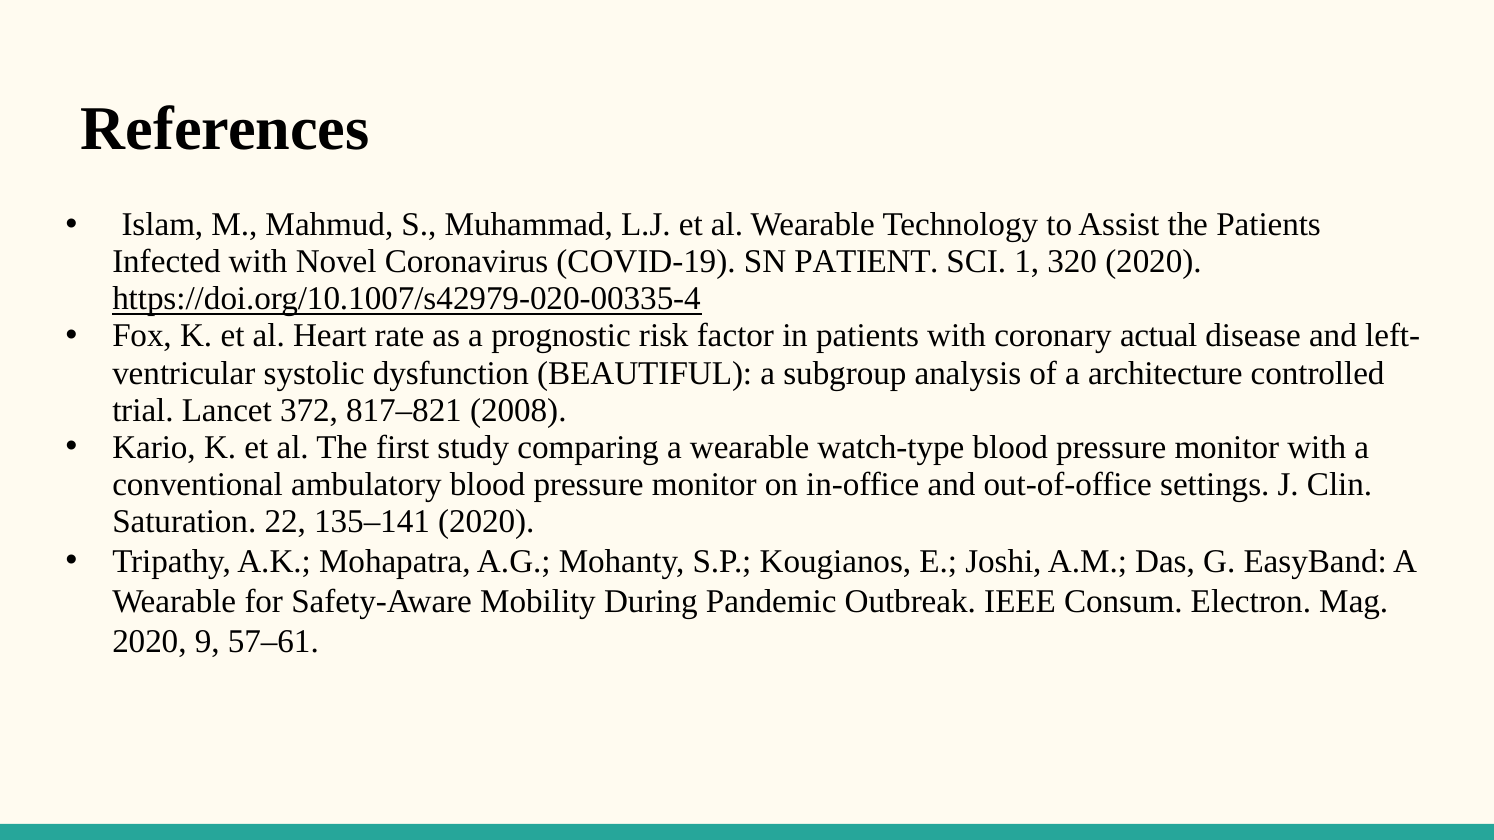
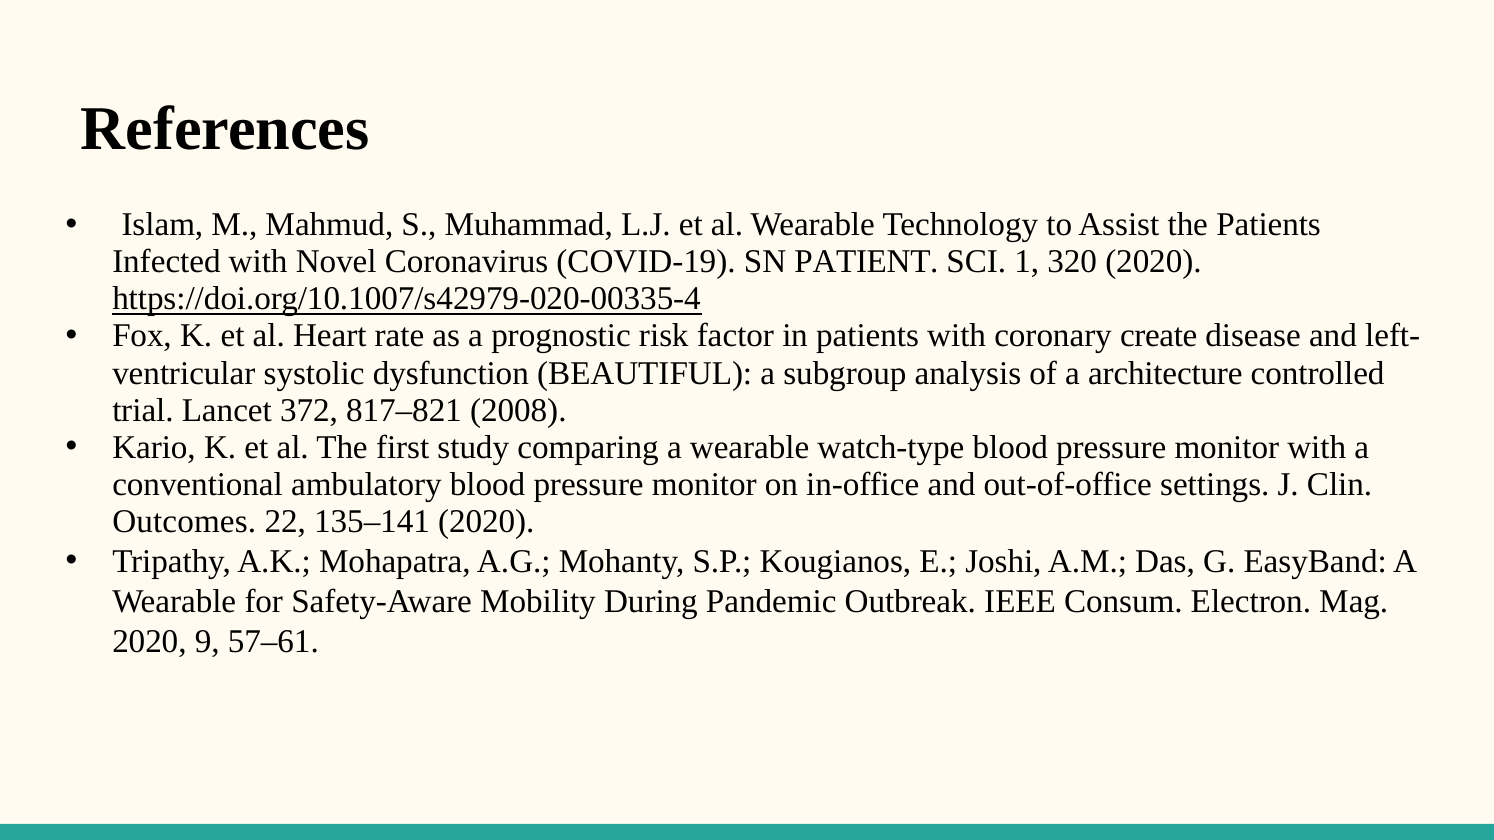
actual: actual -> create
Saturation: Saturation -> Outcomes
